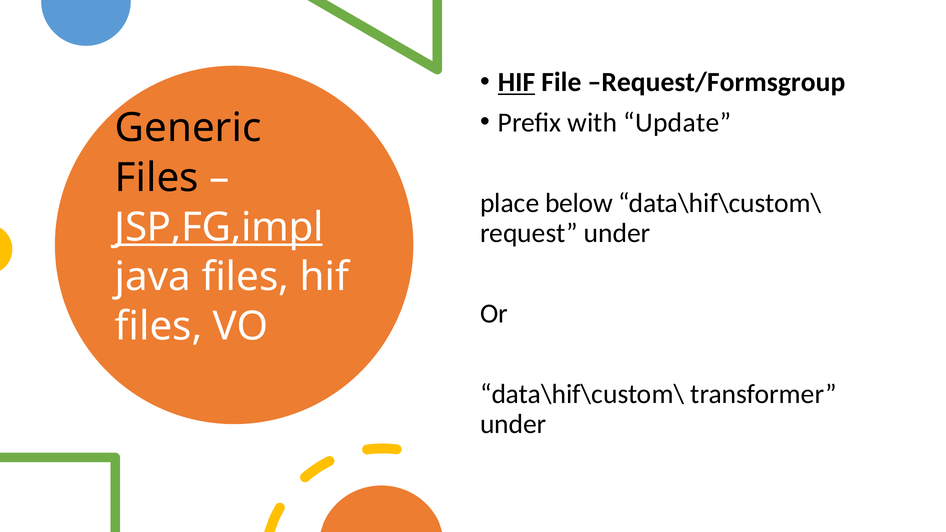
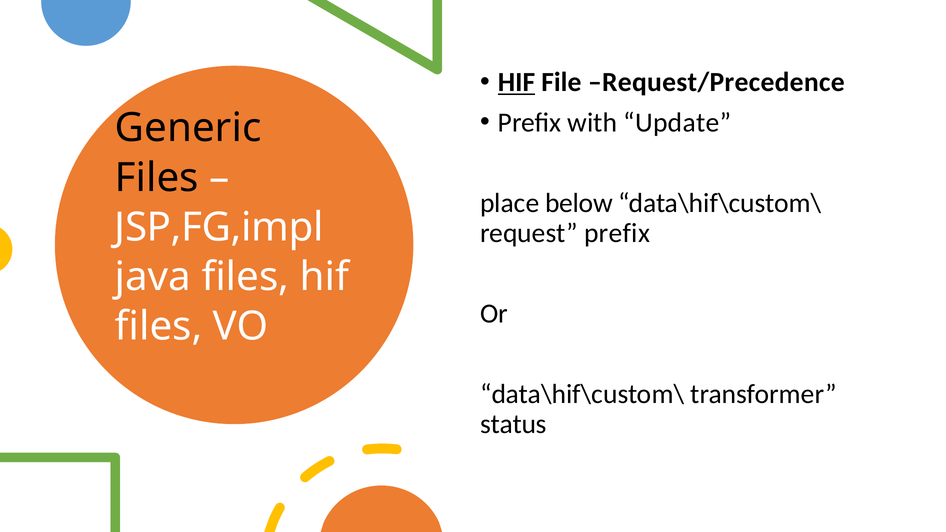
Request/Formsgroup: Request/Formsgroup -> Request/Precedence
JSP,FG,impl underline: present -> none
under at (617, 233): under -> prefix
under at (513, 424): under -> status
